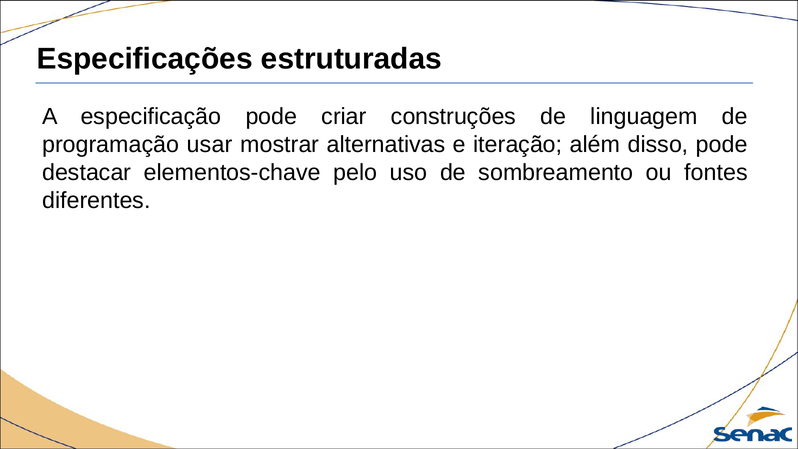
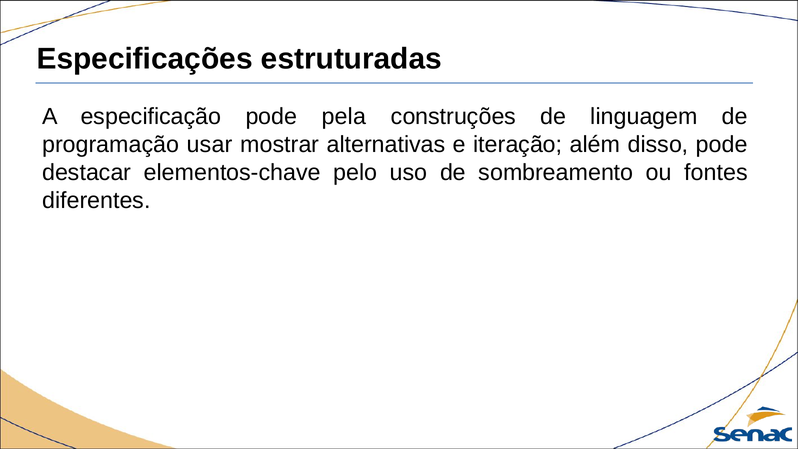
criar: criar -> pela
